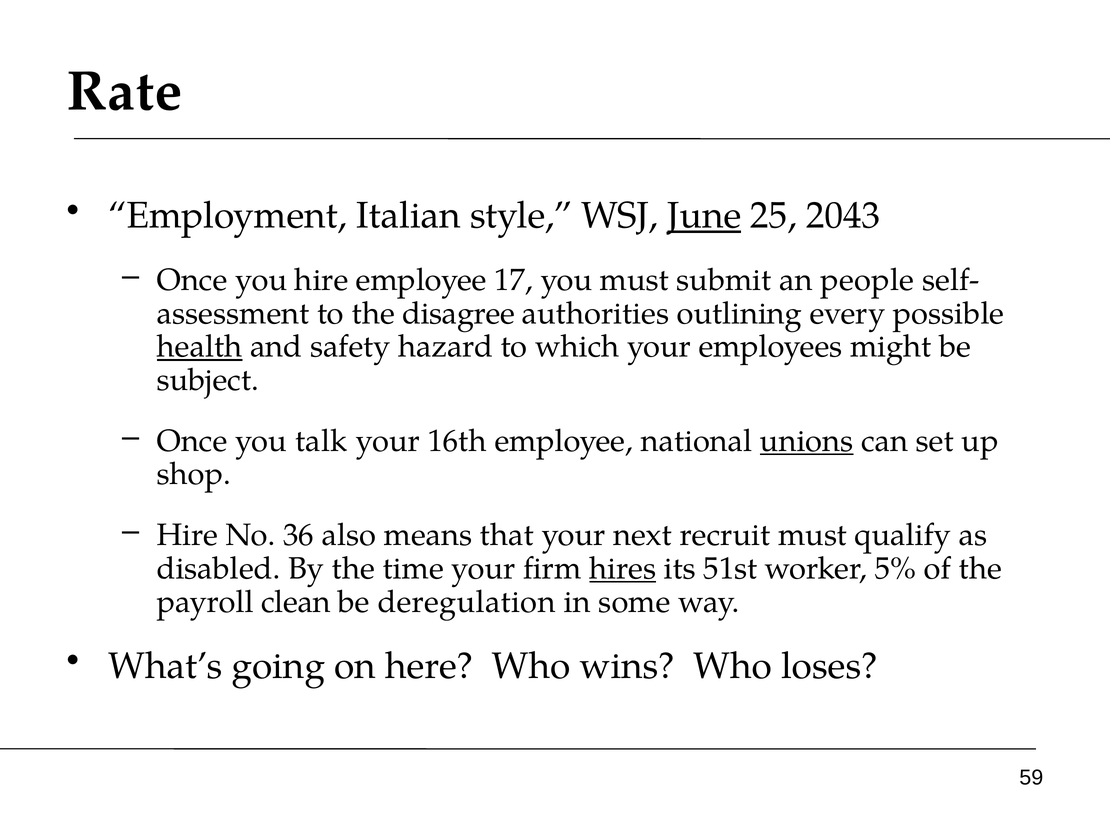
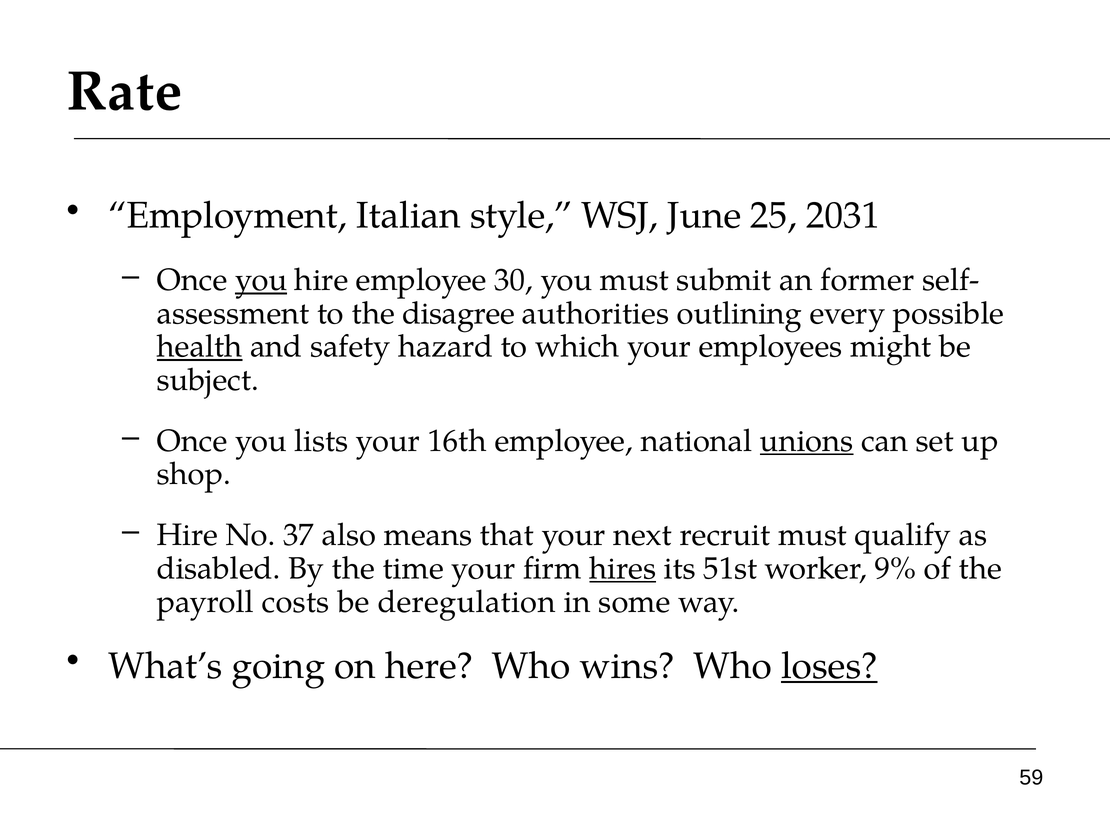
June underline: present -> none
2043: 2043 -> 2031
you at (261, 280) underline: none -> present
17: 17 -> 30
people: people -> former
talk: talk -> lists
36: 36 -> 37
5%: 5% -> 9%
clean: clean -> costs
loses underline: none -> present
